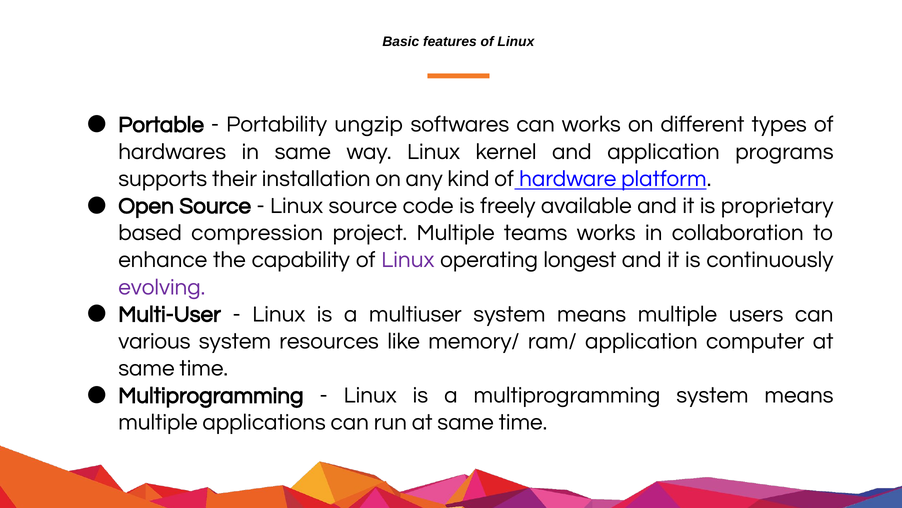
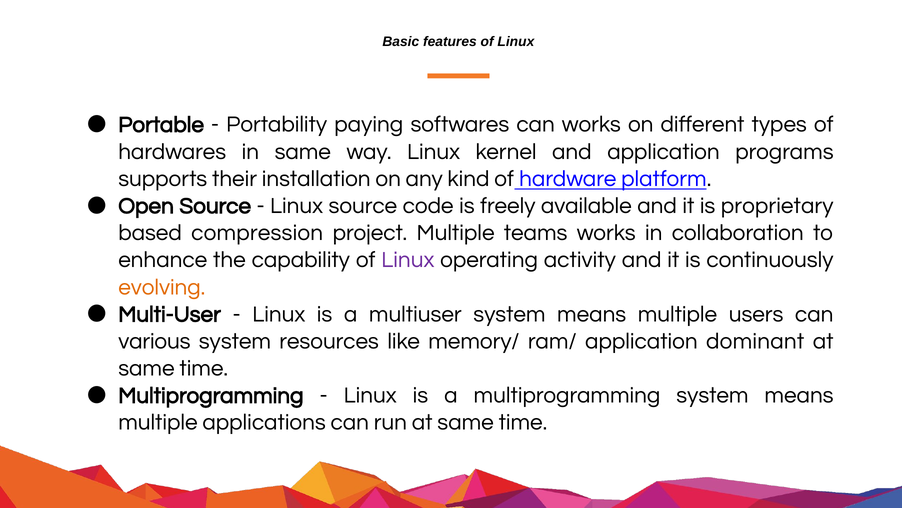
ungzip: ungzip -> paying
longest: longest -> activity
evolving colour: purple -> orange
computer: computer -> dominant
